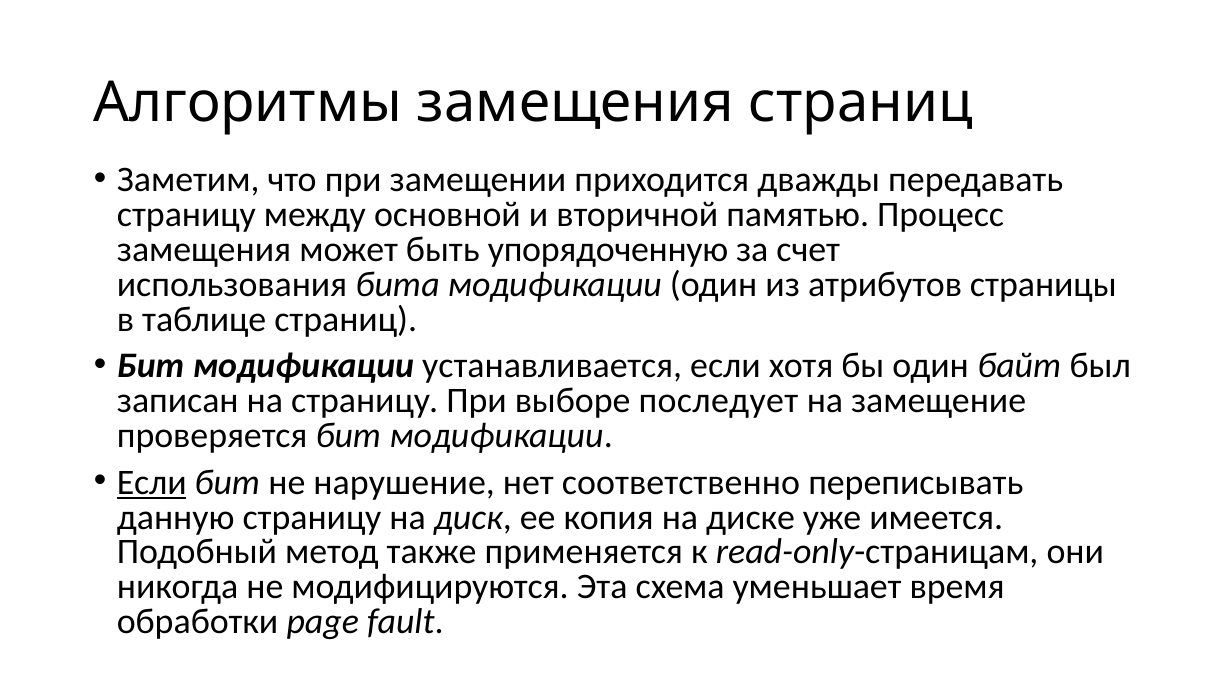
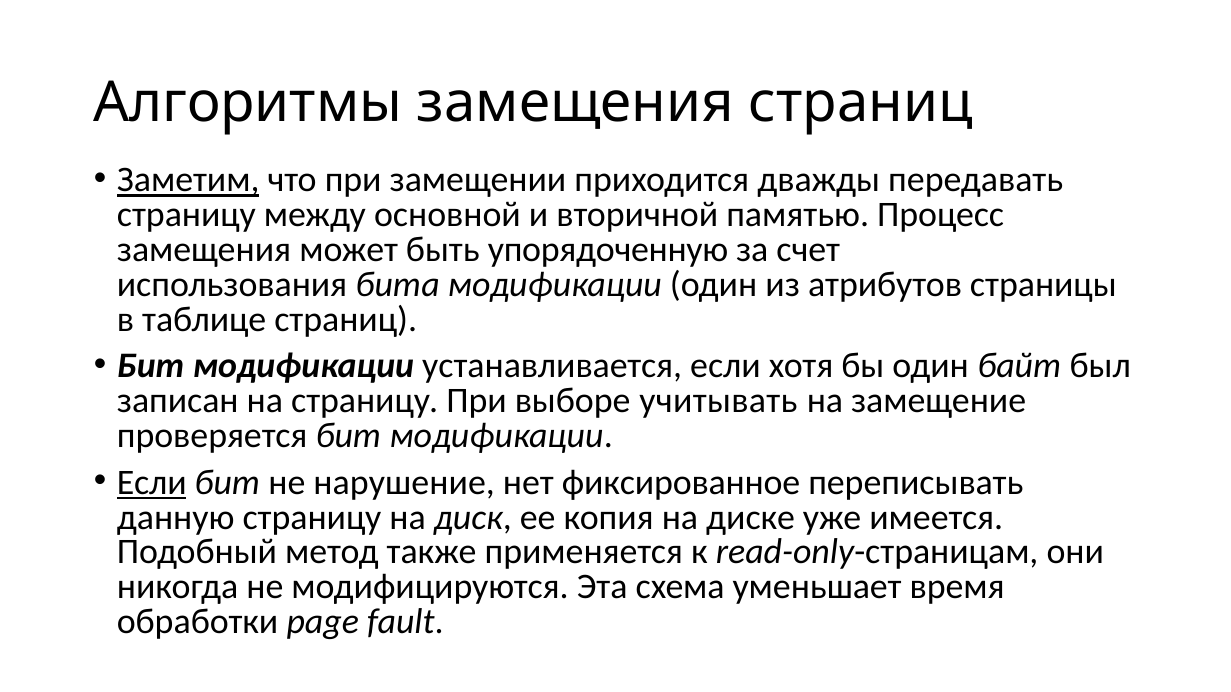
Заметим underline: none -> present
последует: последует -> учитывать
соответственно: соответственно -> фиксированное
